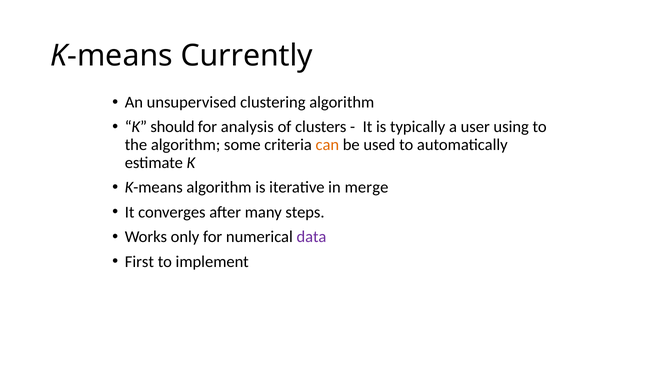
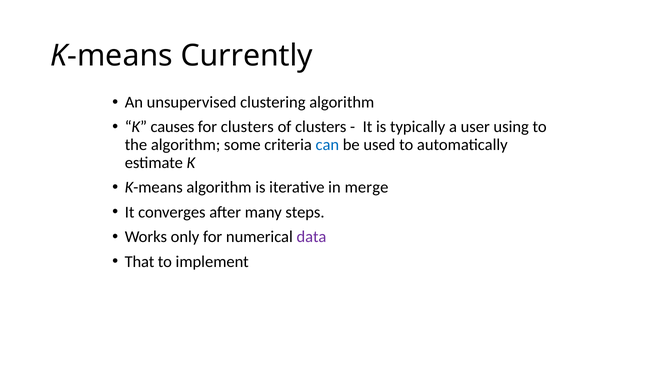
should: should -> causes
for analysis: analysis -> clusters
can colour: orange -> blue
First: First -> That
